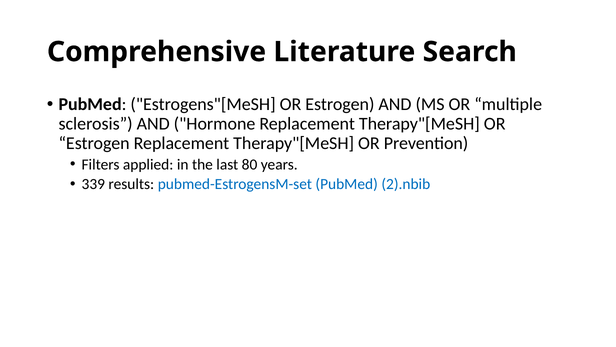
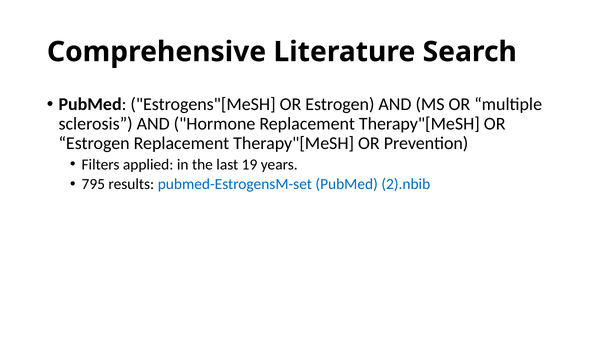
80: 80 -> 19
339: 339 -> 795
